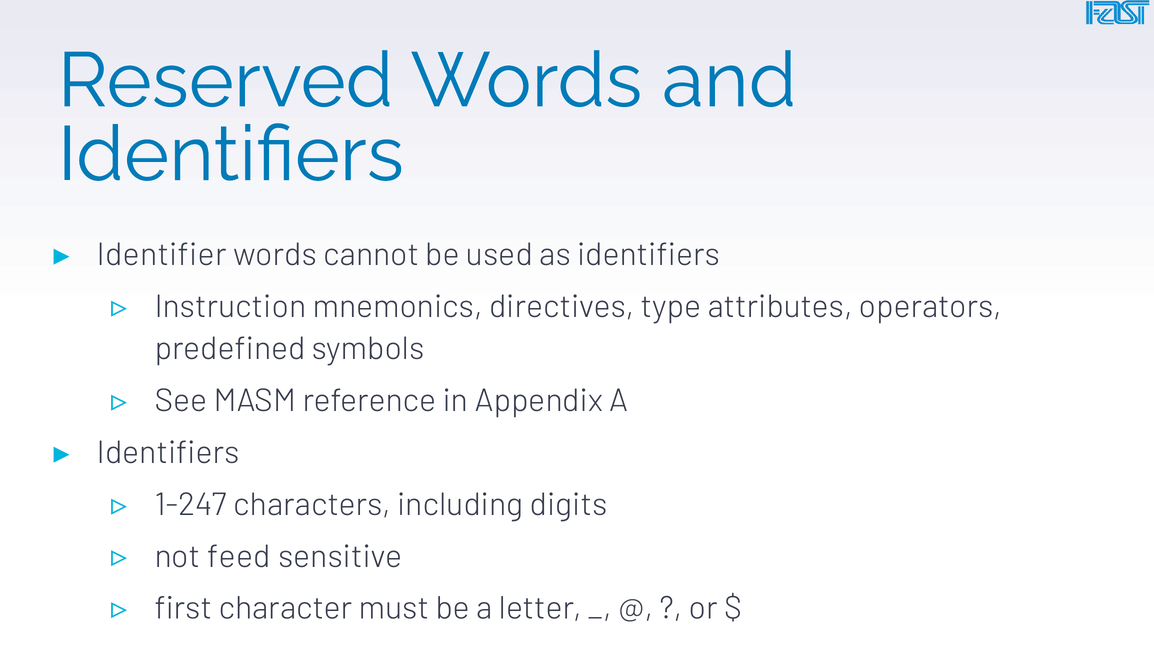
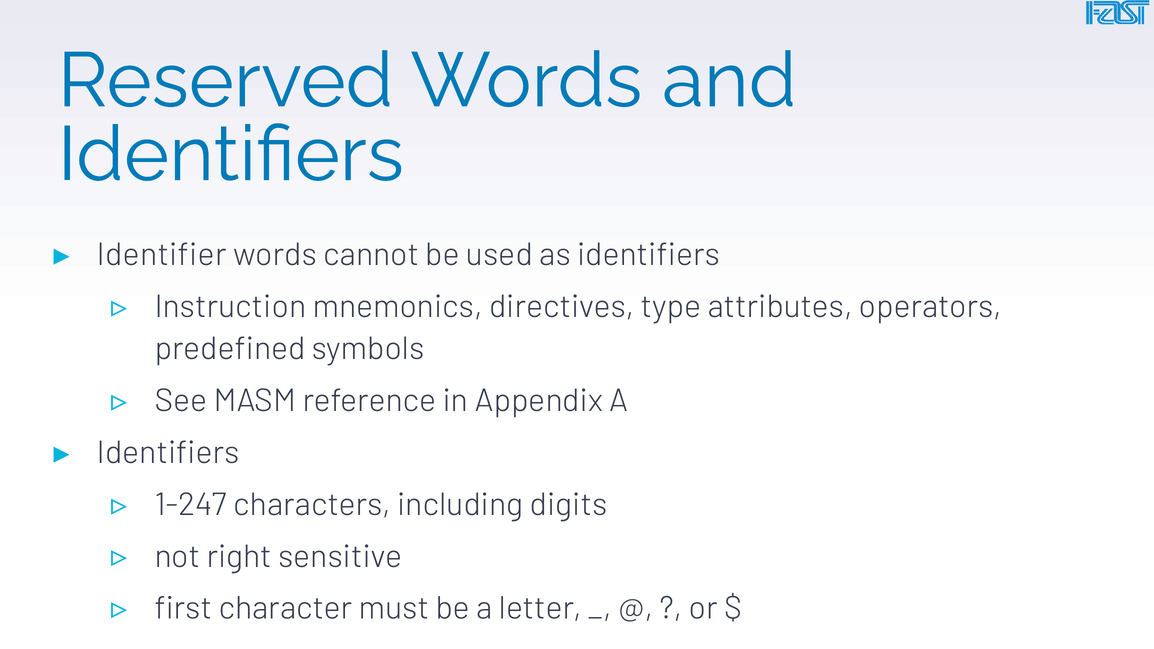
feed: feed -> right
